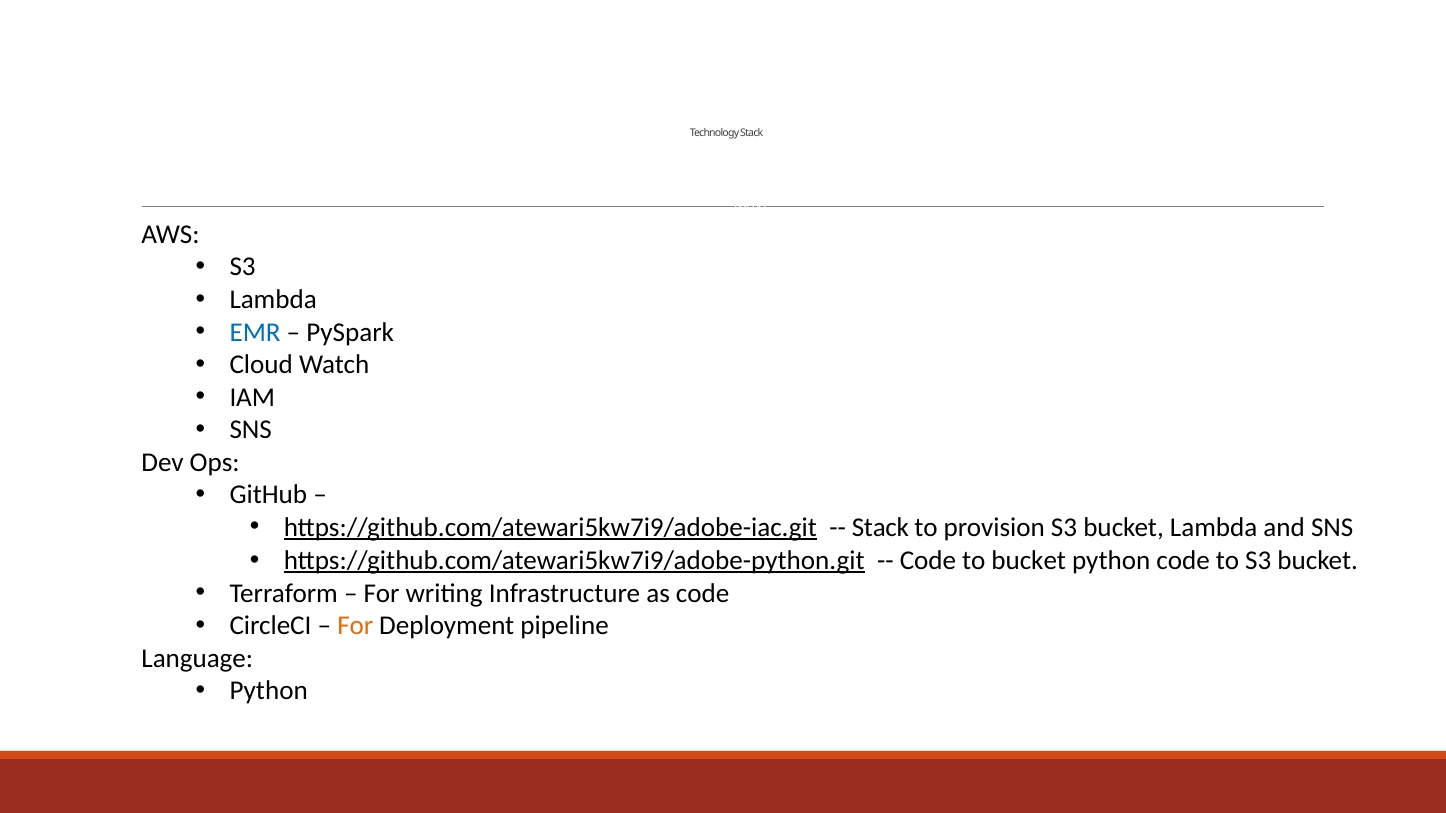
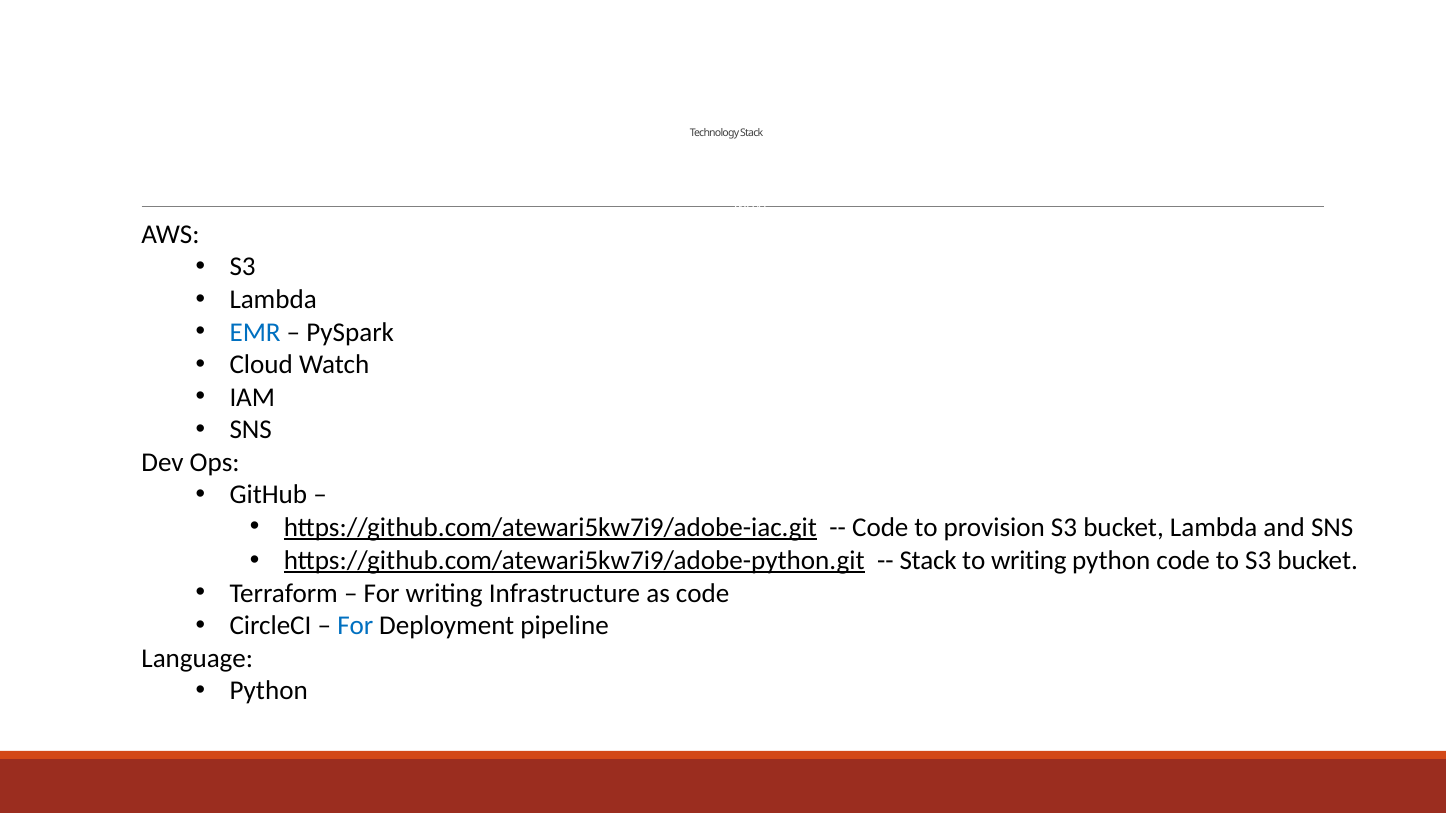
Stack at (880, 527): Stack -> Code
Code at (928, 561): Code -> Stack
to bucket: bucket -> writing
For at (355, 626) colour: orange -> blue
